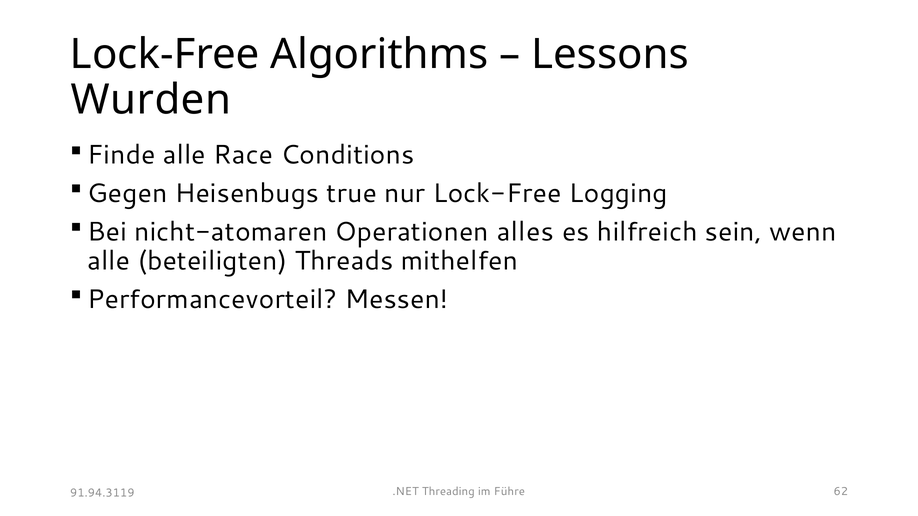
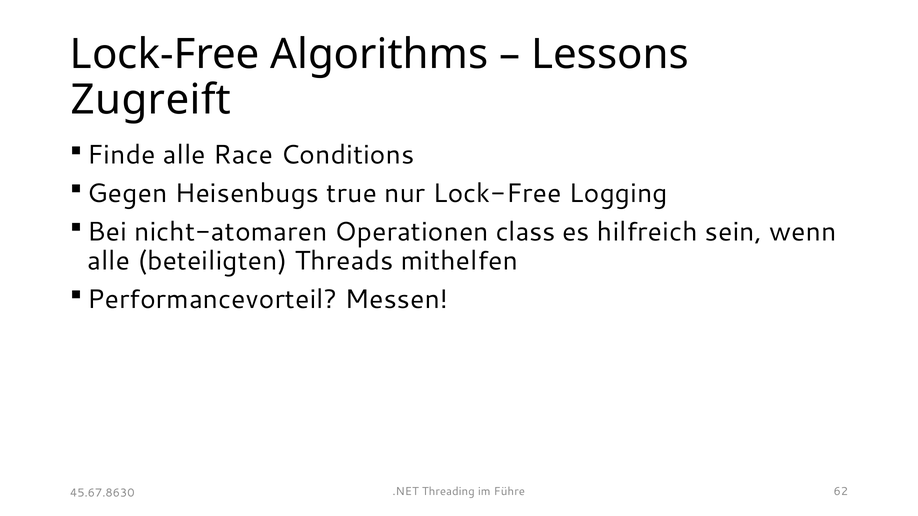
Wurden: Wurden -> Zugreift
alles: alles -> class
91.94.3119: 91.94.3119 -> 45.67.8630
